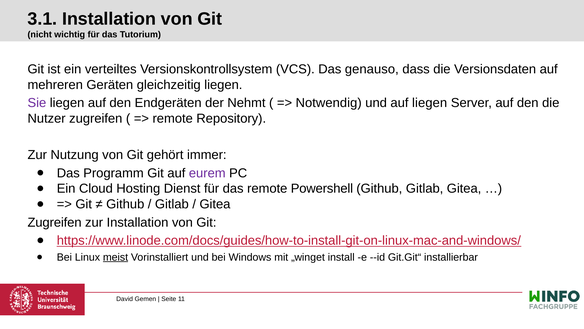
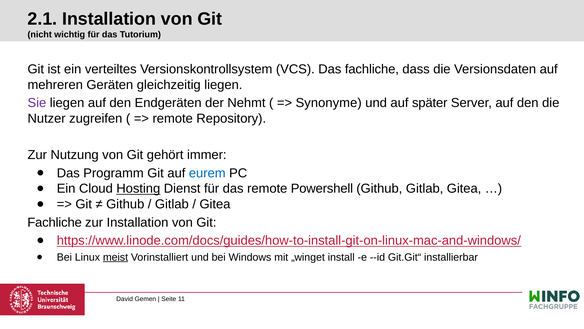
3.1: 3.1 -> 2.1
Das genauso: genauso -> fachliche
Notwendig: Notwendig -> Synonyme
auf liegen: liegen -> später
eurem colour: purple -> blue
Hosting underline: none -> present
Zugreifen at (55, 222): Zugreifen -> Fachliche
